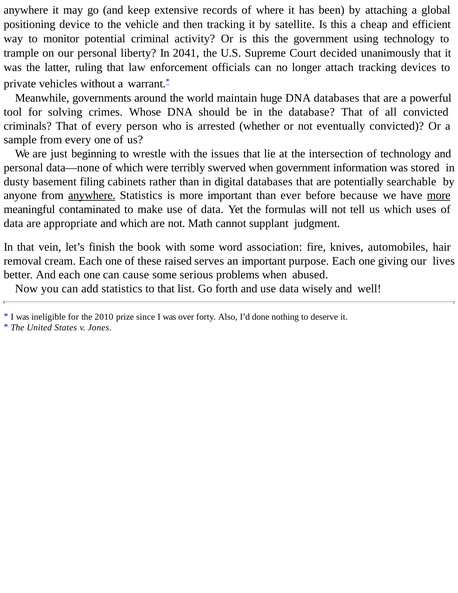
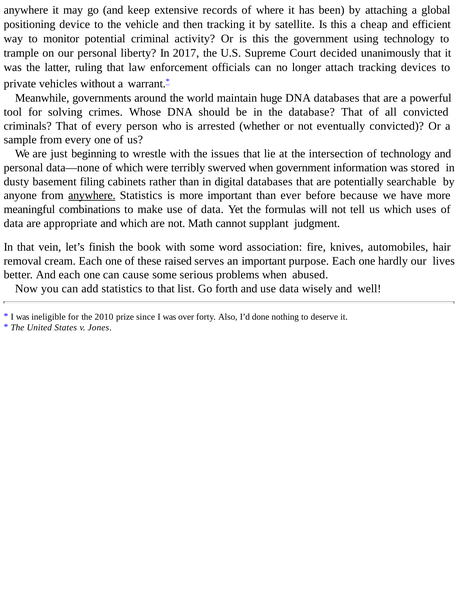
2041: 2041 -> 2017
more at (439, 195) underline: present -> none
contaminated: contaminated -> combinations
giving: giving -> hardly
